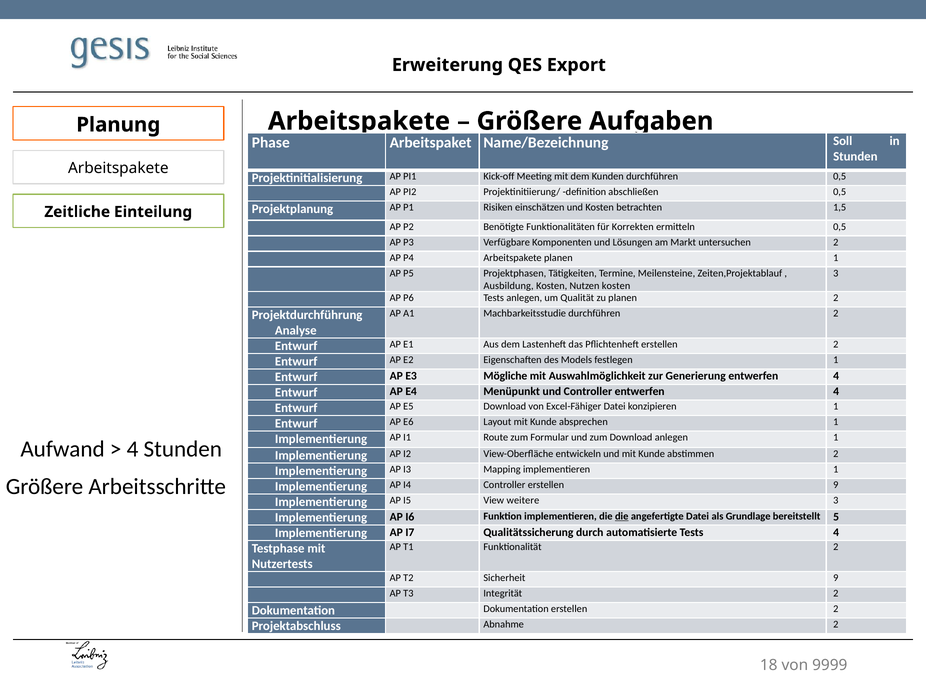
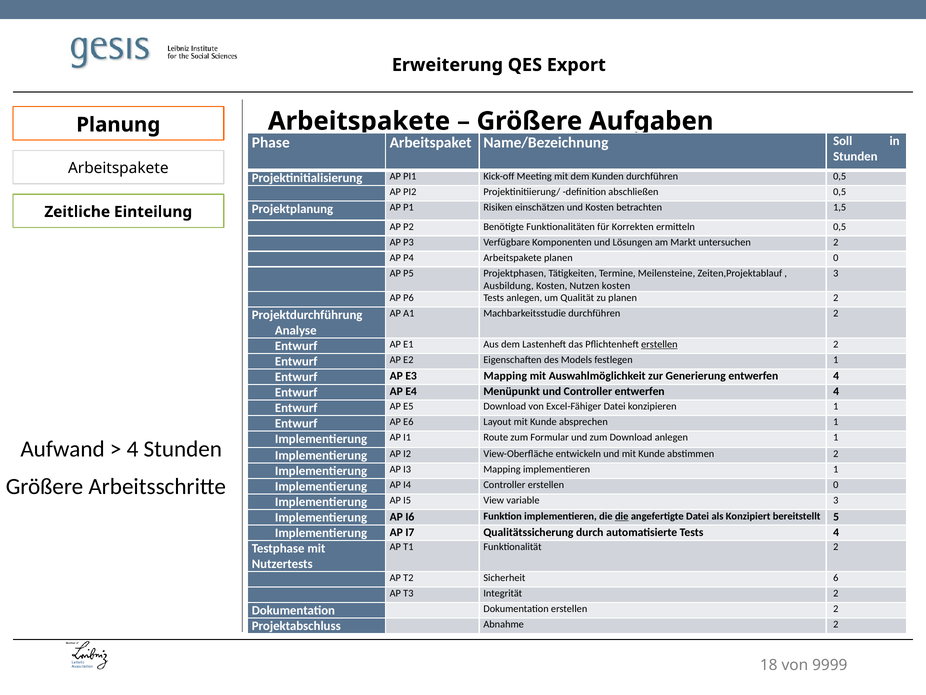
planen 1: 1 -> 0
erstellen at (659, 344) underline: none -> present
E3 Mögliche: Mögliche -> Mapping
erstellen 9: 9 -> 0
weitere: weitere -> variable
Grundlage: Grundlage -> Konzipiert
Sicherheit 9: 9 -> 6
